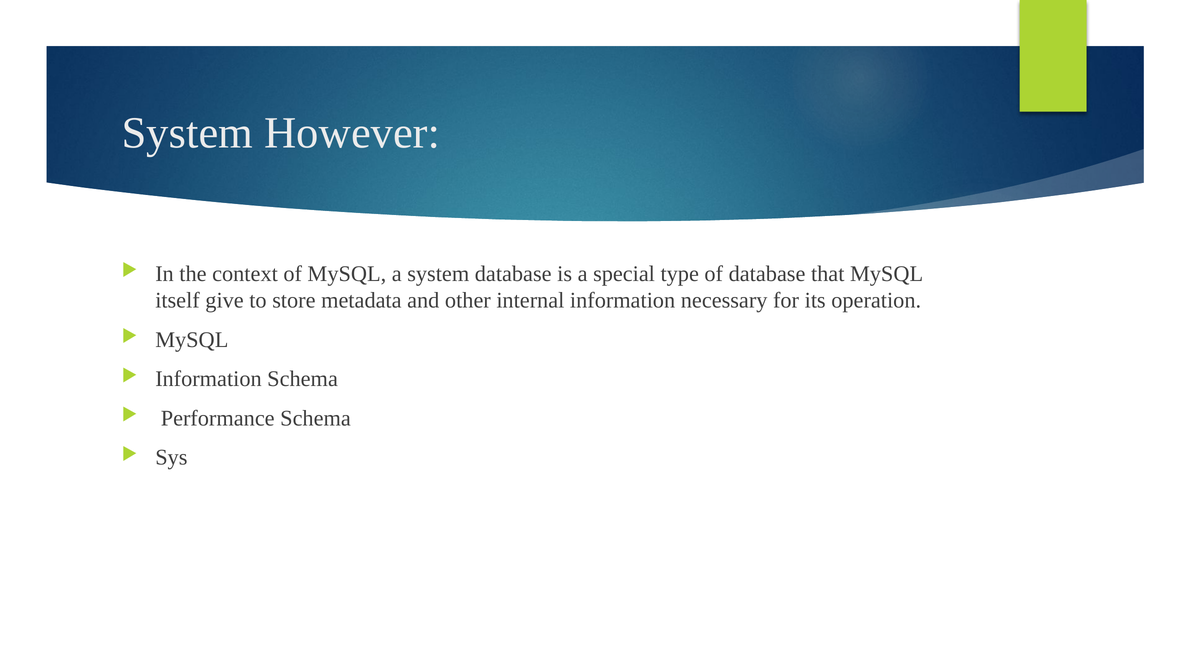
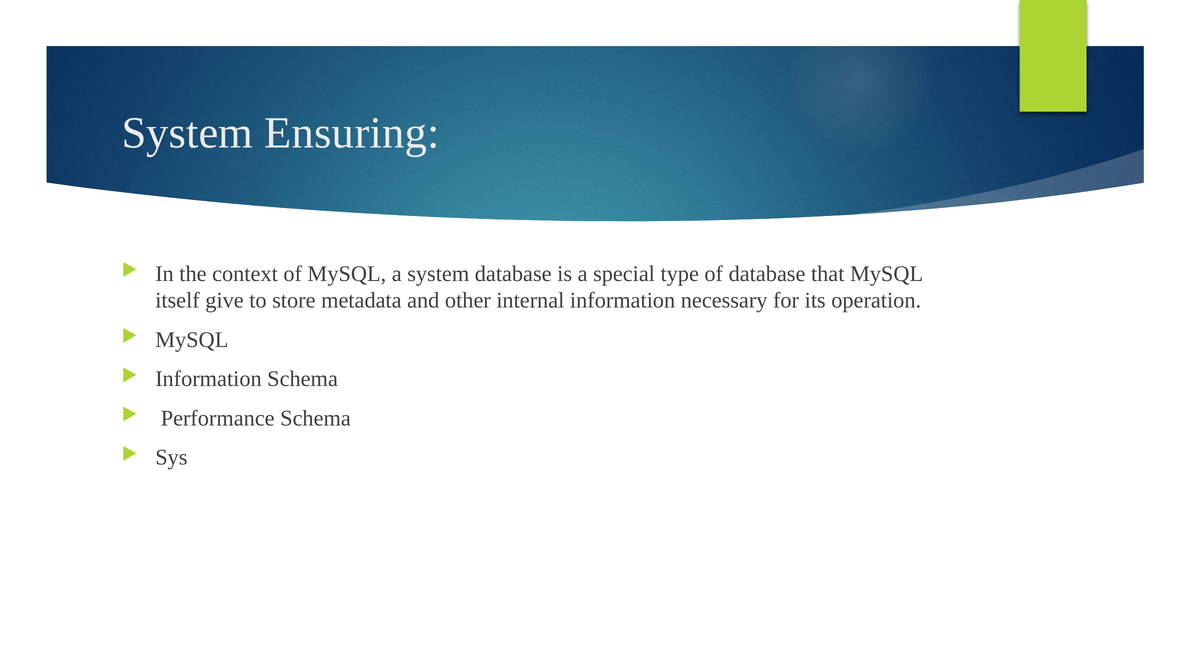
However: However -> Ensuring
